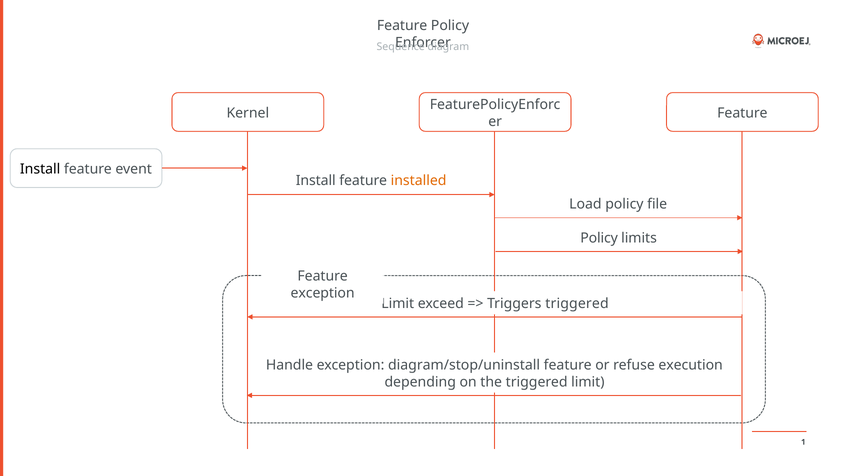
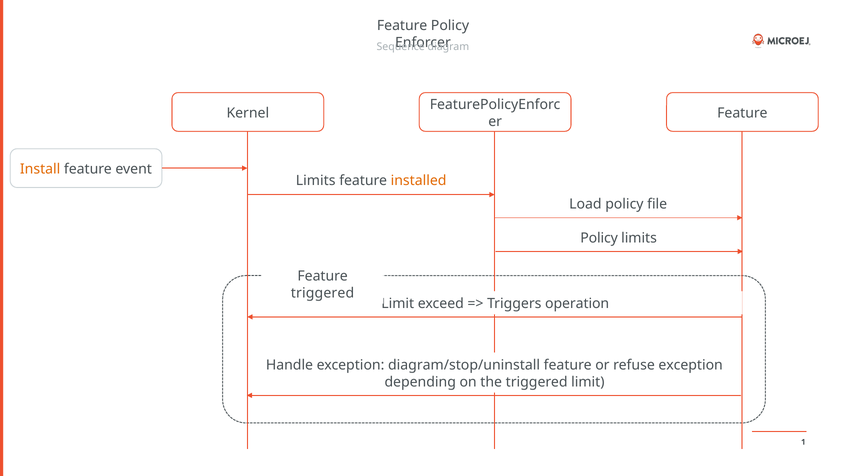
Install at (40, 169) colour: black -> orange
Install at (316, 181): Install -> Limits
exception at (323, 293): exception -> triggered
Triggers triggered: triggered -> operation
refuse execution: execution -> exception
